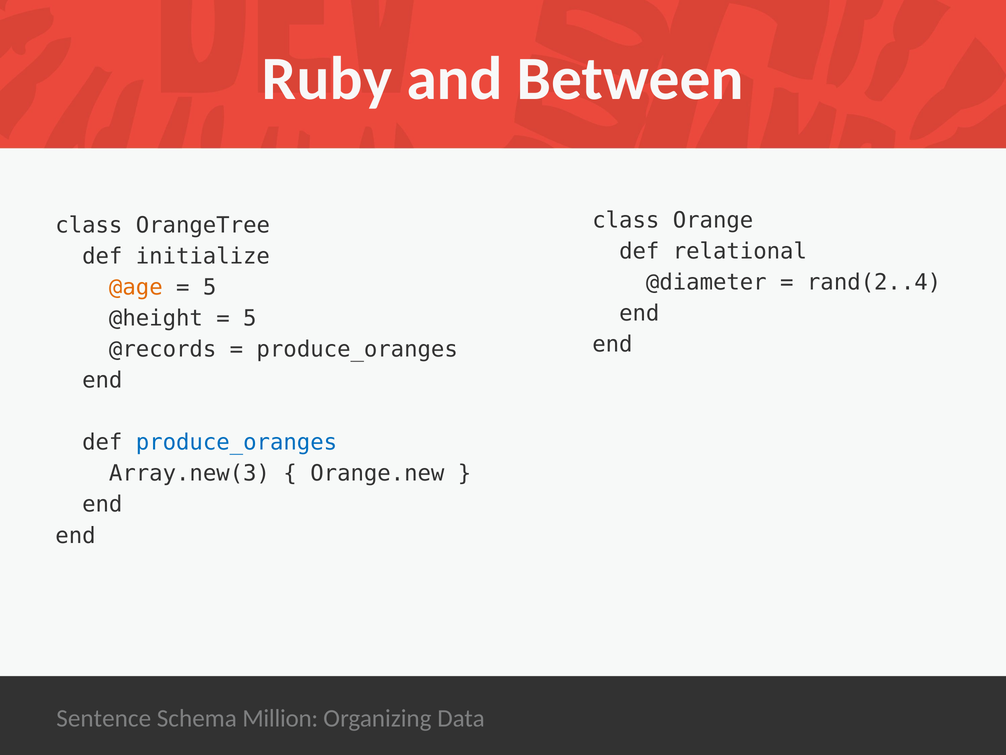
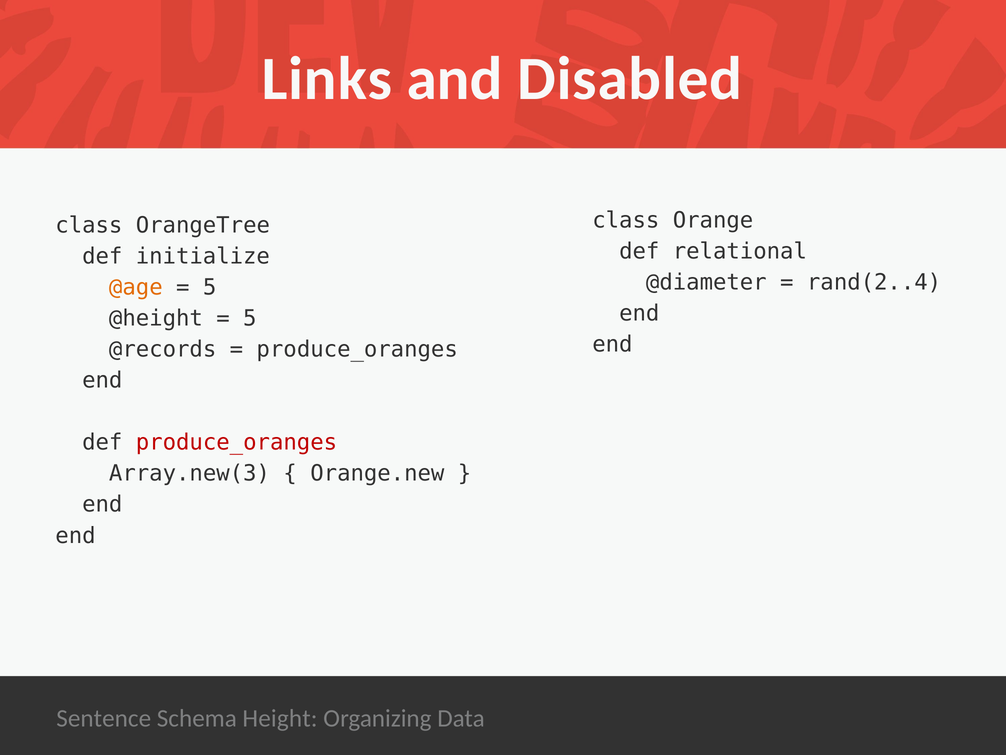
Ruby: Ruby -> Links
Between: Between -> Disabled
produce_oranges at (236, 442) colour: blue -> red
Million: Million -> Height
